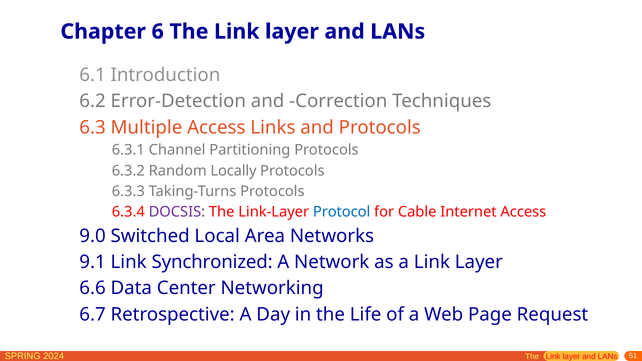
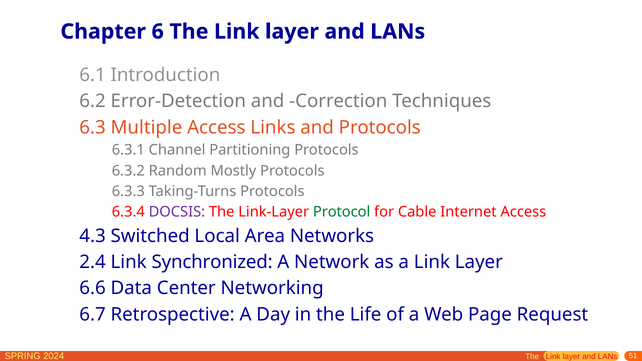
Locally: Locally -> Mostly
Protocol colour: blue -> green
9.0: 9.0 -> 4.3
9.1: 9.1 -> 2.4
